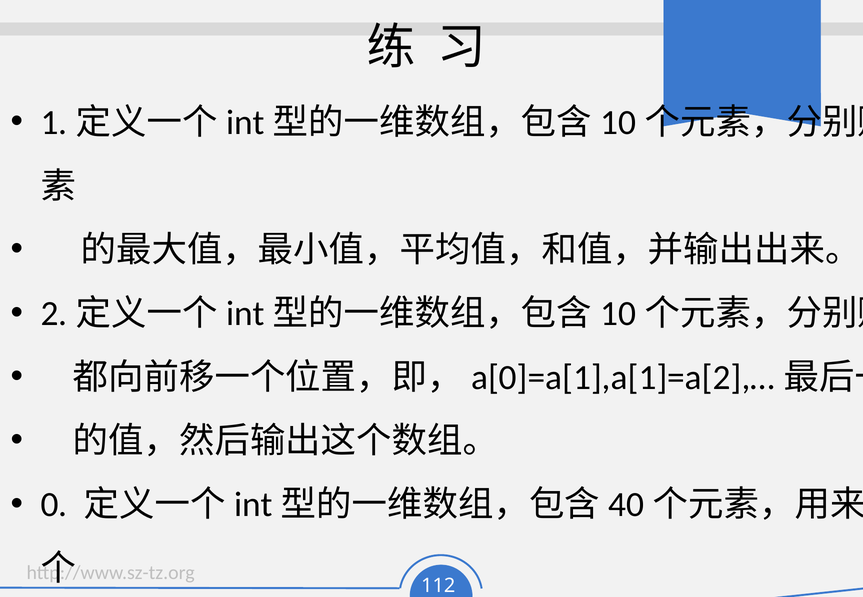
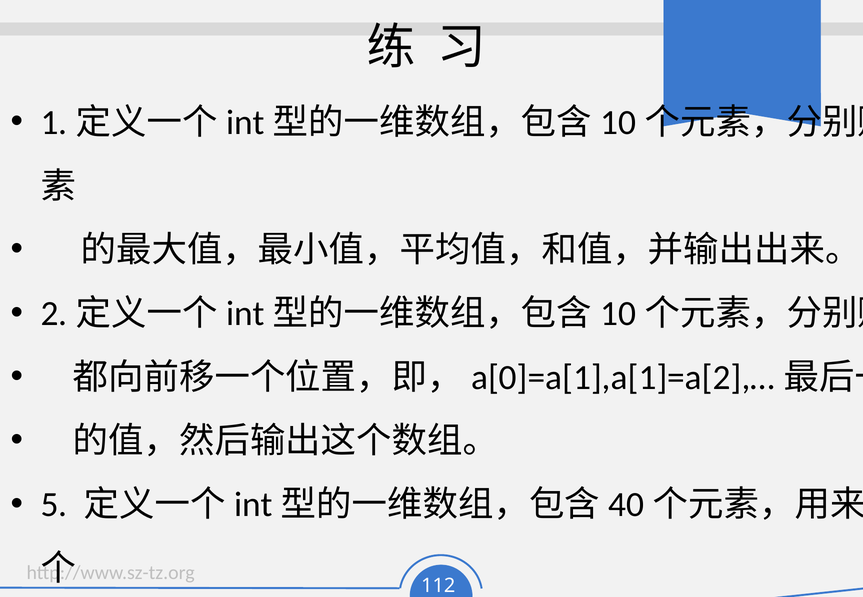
0: 0 -> 5
